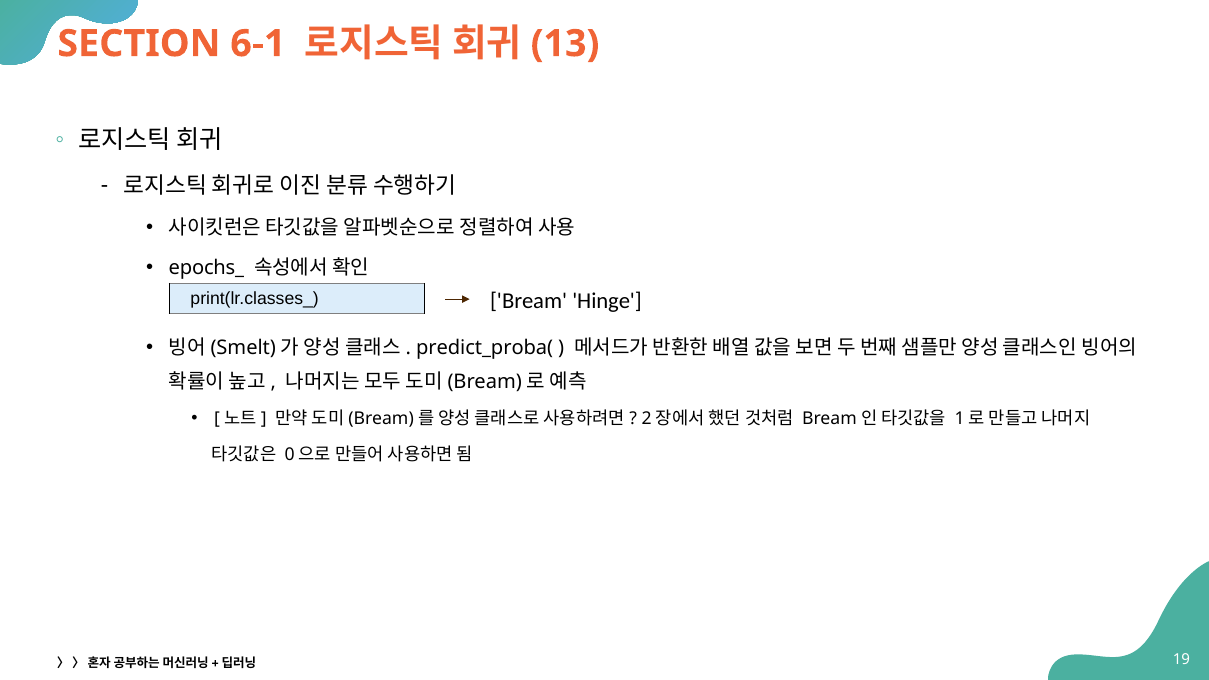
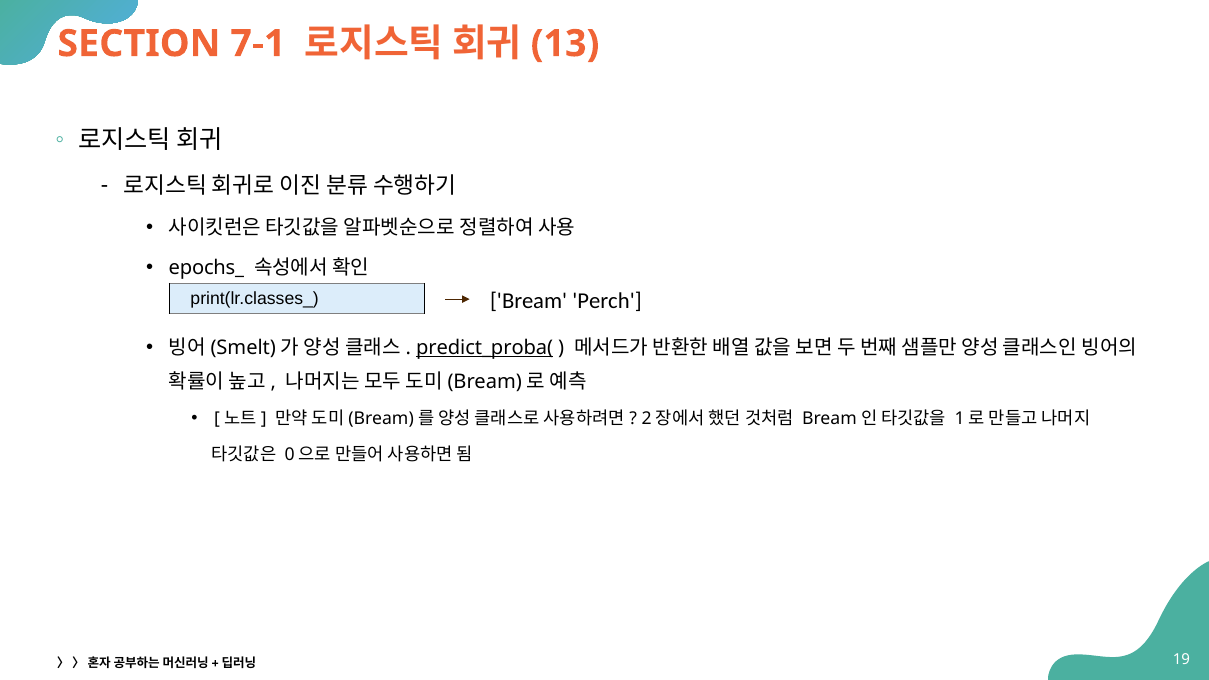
6-1: 6-1 -> 7-1
Hinge: Hinge -> Perch
predict_proba( underline: none -> present
